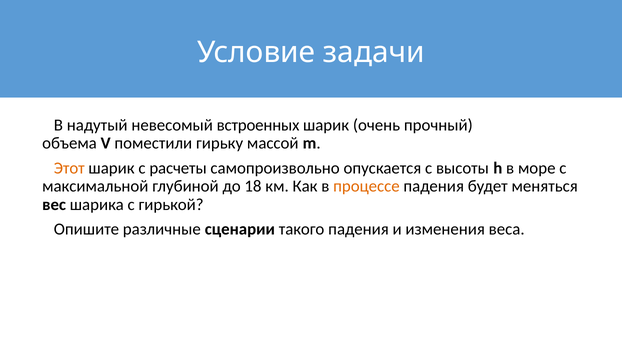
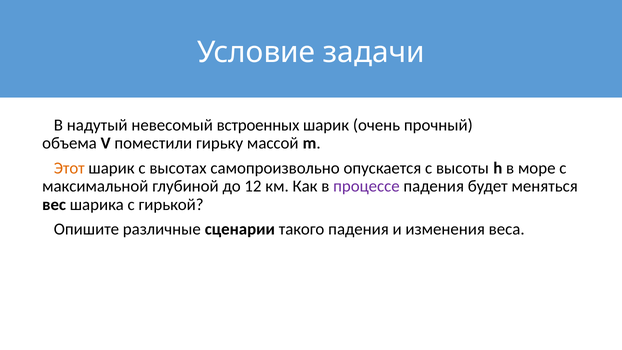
расчеты: расчеты -> высотах
18: 18 -> 12
процессе colour: orange -> purple
